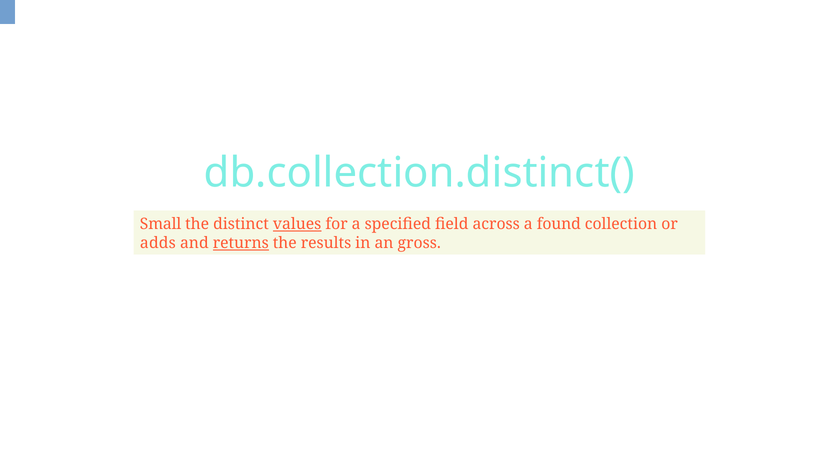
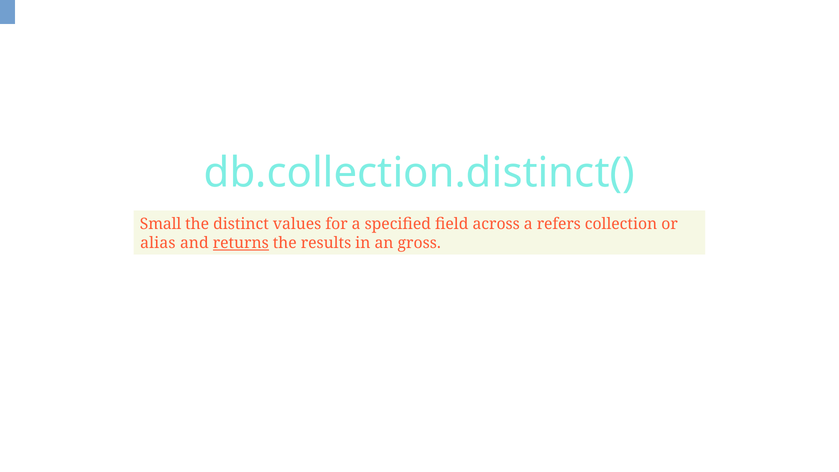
values underline: present -> none
found: found -> refers
adds: adds -> alias
